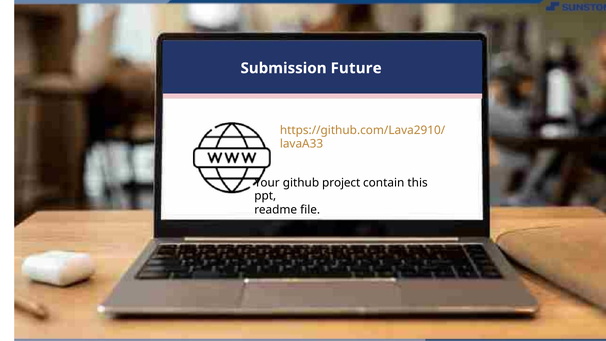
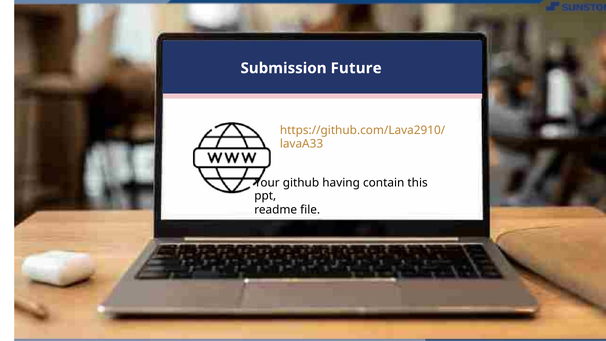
project: project -> having
